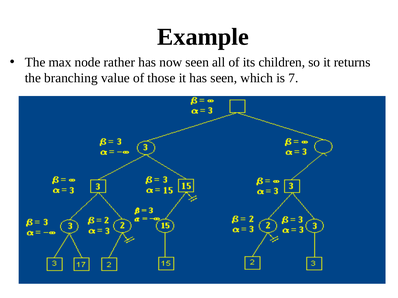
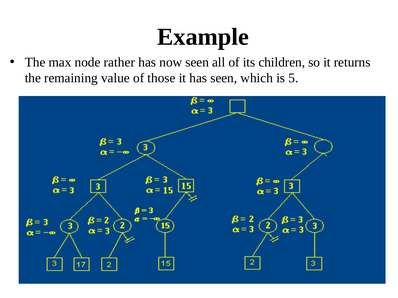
branching: branching -> remaining
7: 7 -> 5
